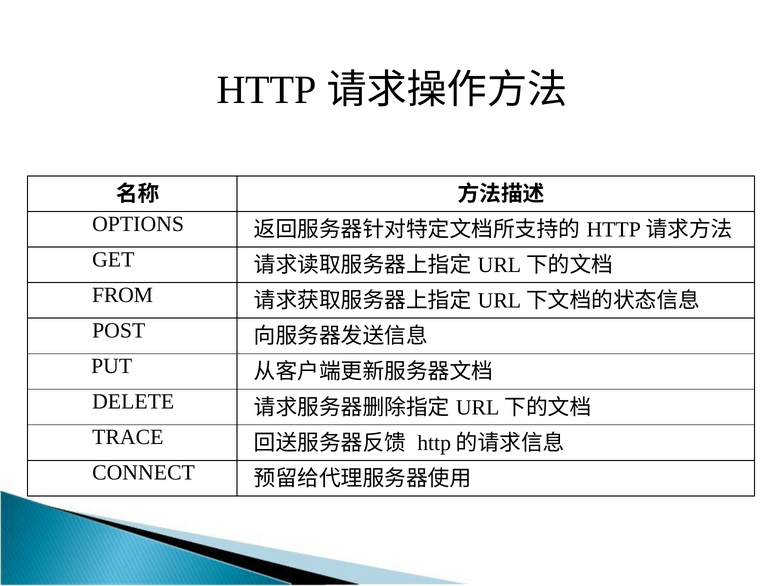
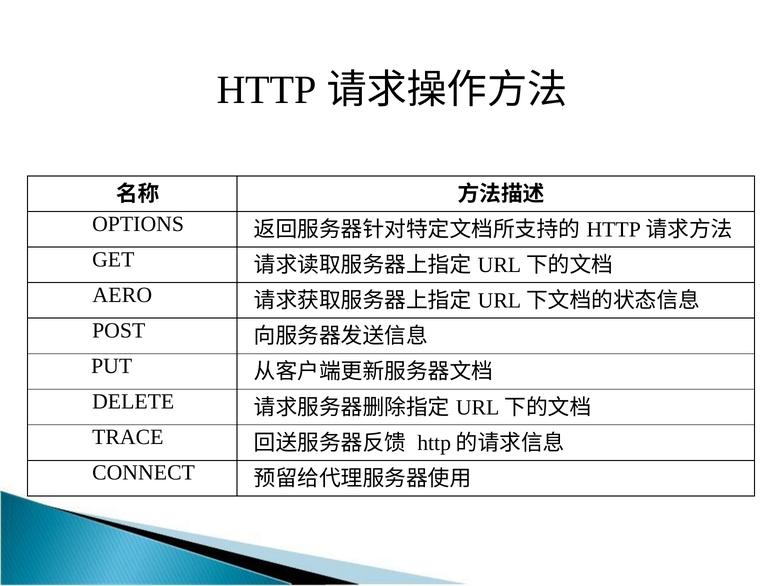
FROM: FROM -> AERO
